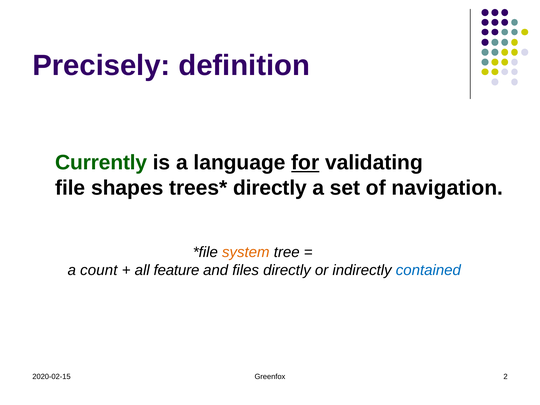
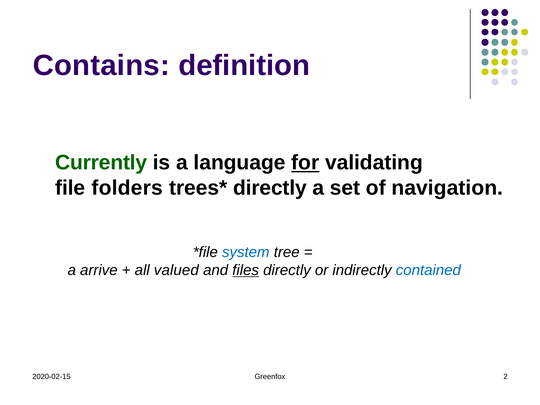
Precisely: Precisely -> Contains
shapes: shapes -> folders
system colour: orange -> blue
count: count -> arrive
feature: feature -> valued
files underline: none -> present
